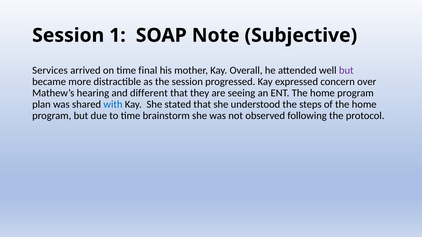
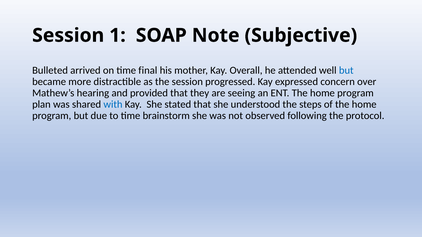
Services: Services -> Bulleted
but at (346, 70) colour: purple -> blue
different: different -> provided
